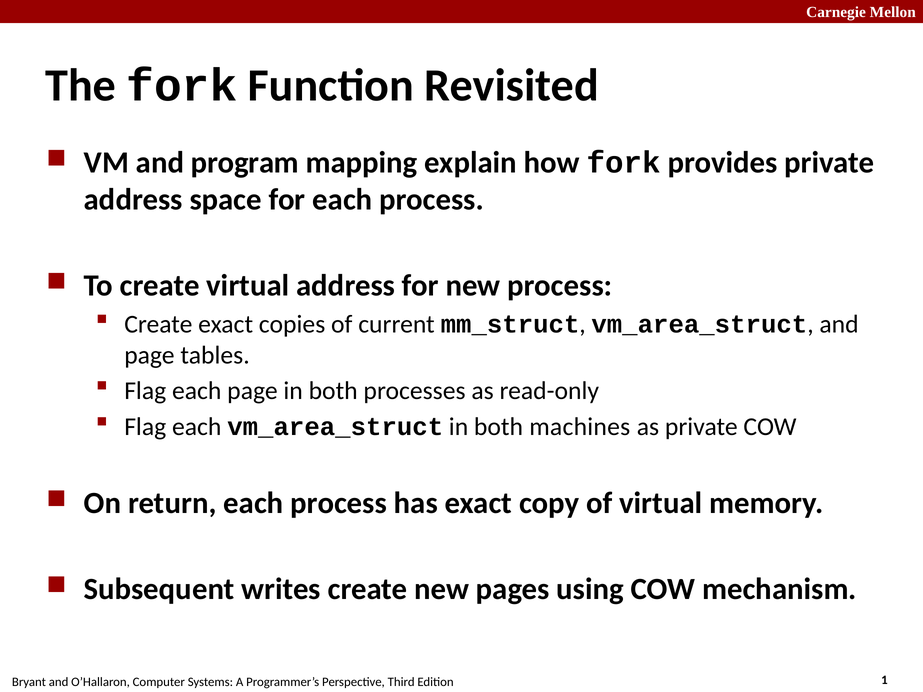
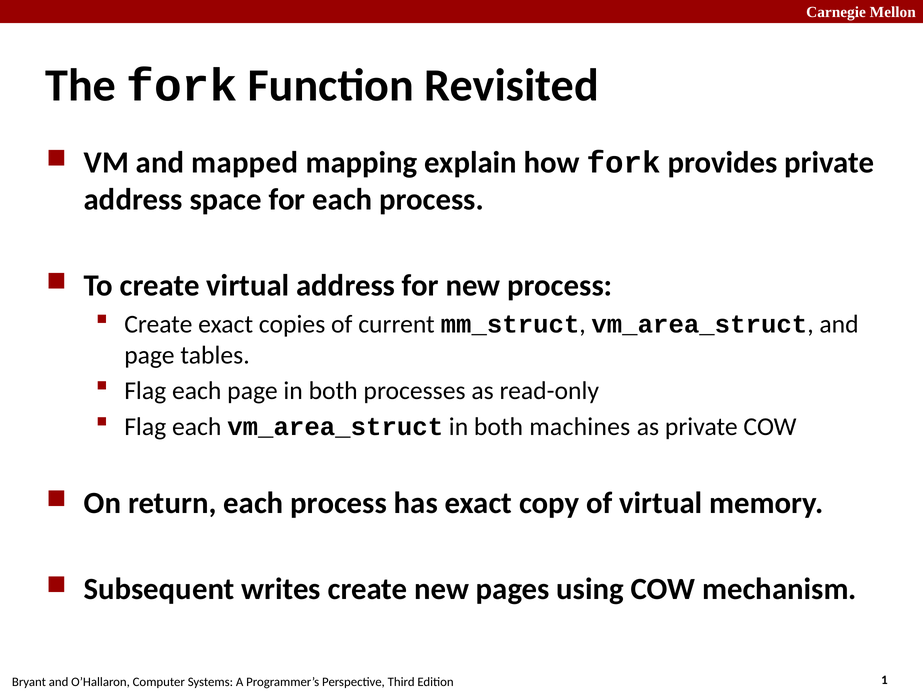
program: program -> mapped
